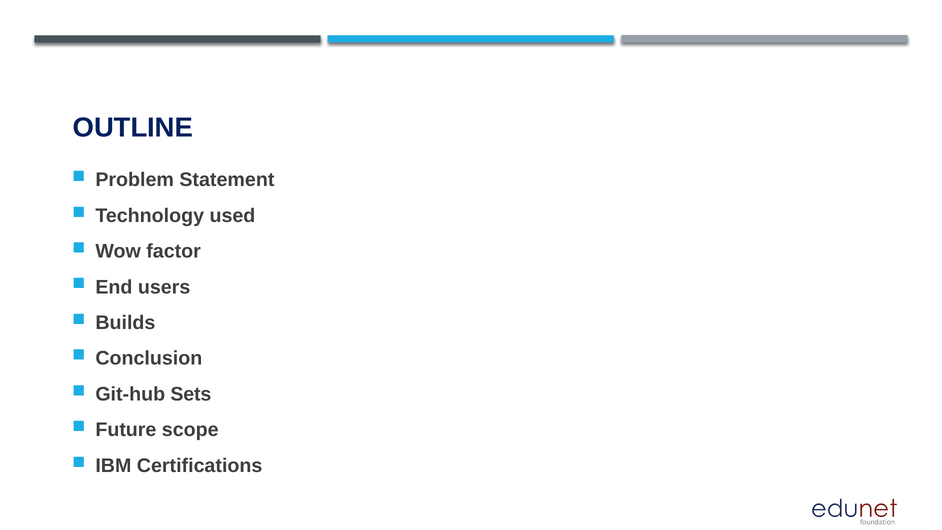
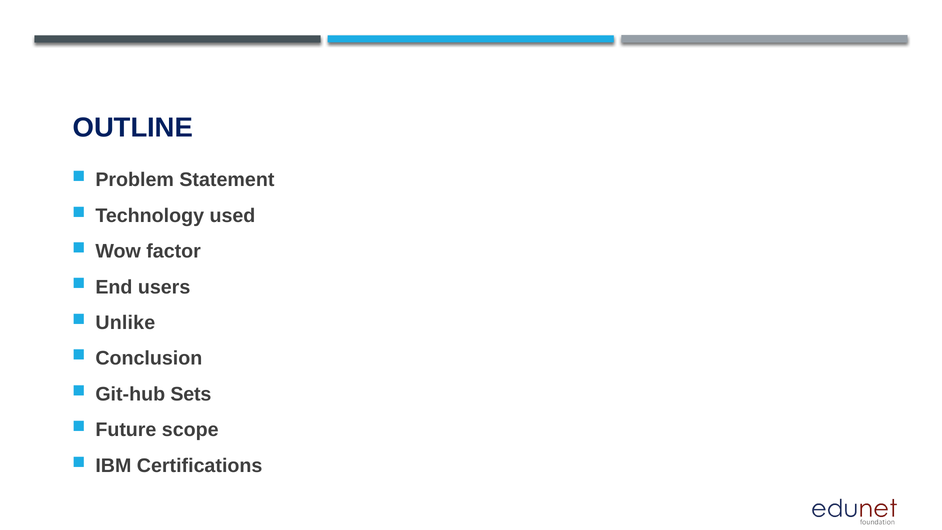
Builds: Builds -> Unlike
